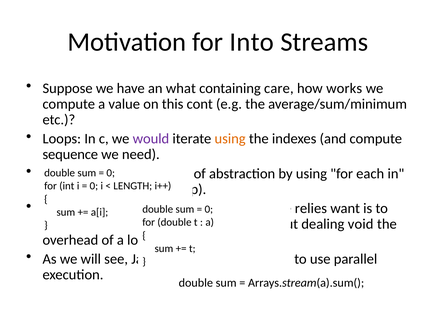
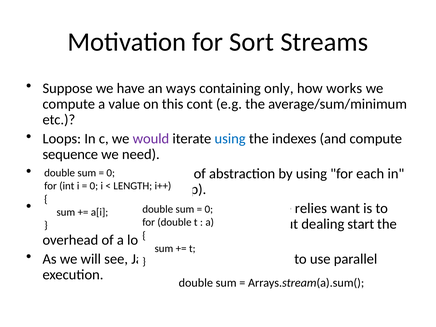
Into: Into -> Sort
an what: what -> ways
care: care -> only
using at (230, 139) colour: orange -> blue
void: void -> start
